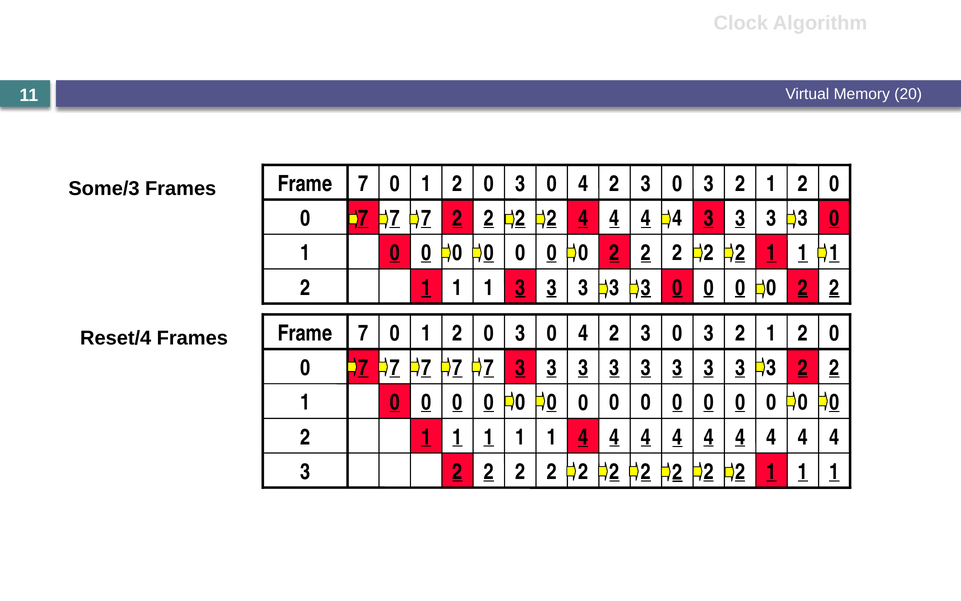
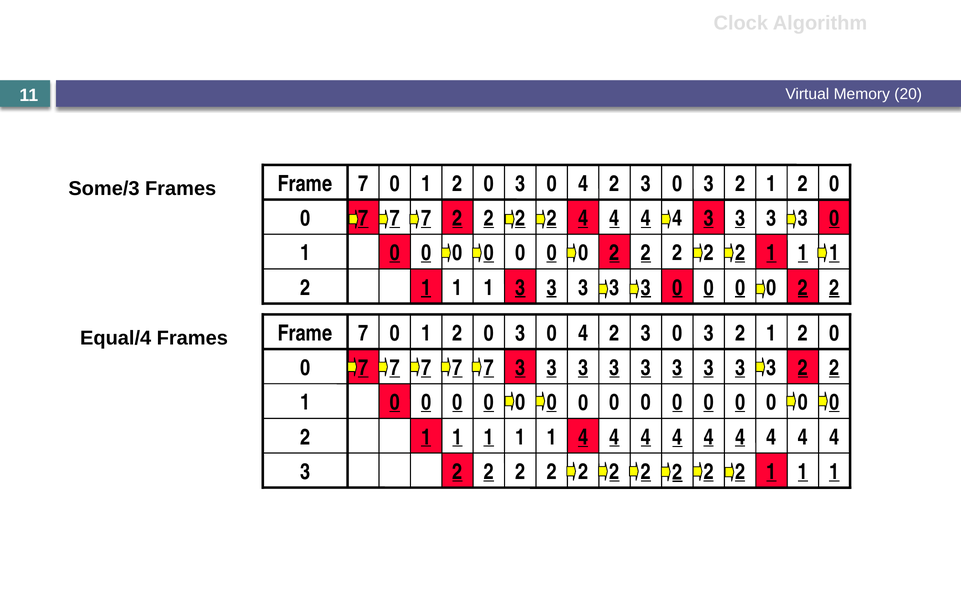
Reset/4: Reset/4 -> Equal/4
